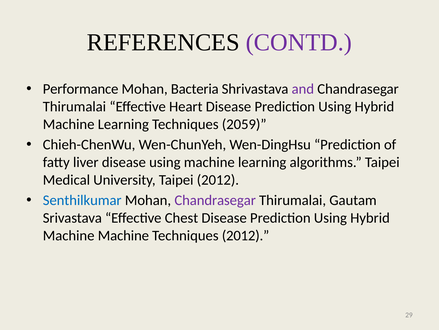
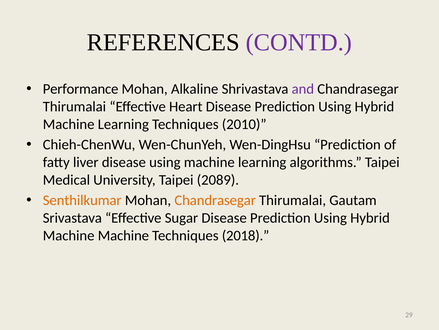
Bacteria: Bacteria -> Alkaline
2059: 2059 -> 2010
Taipei 2012: 2012 -> 2089
Senthilkumar colour: blue -> orange
Chandrasegar at (215, 200) colour: purple -> orange
Chest: Chest -> Sugar
Techniques 2012: 2012 -> 2018
